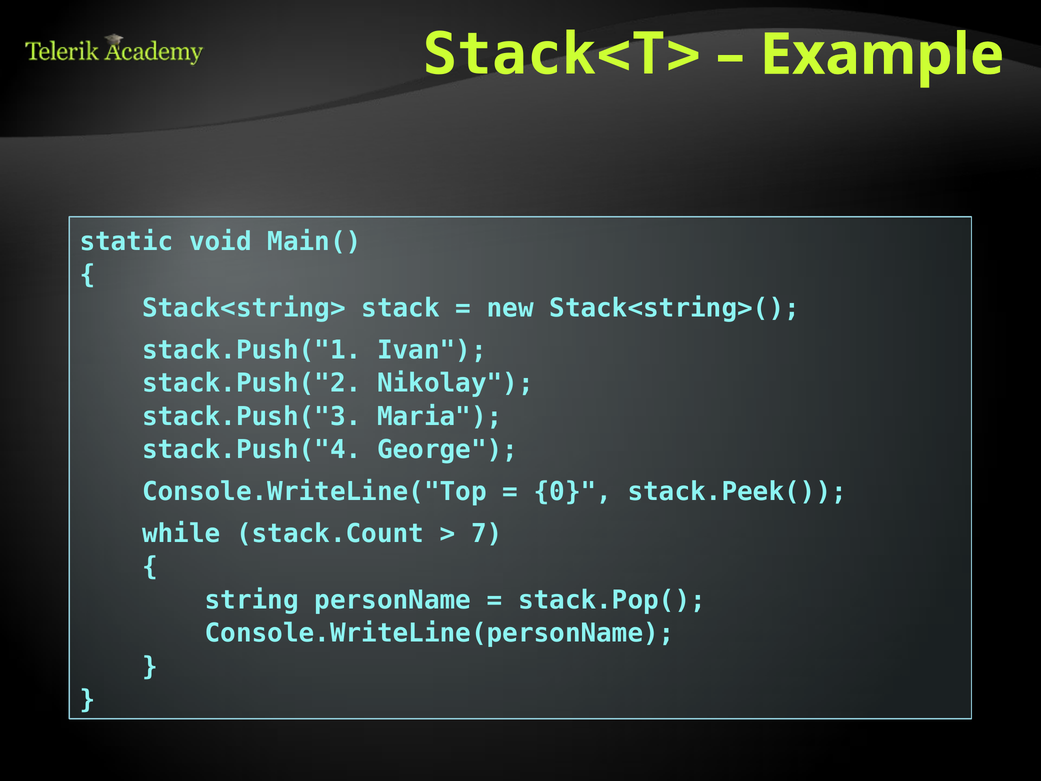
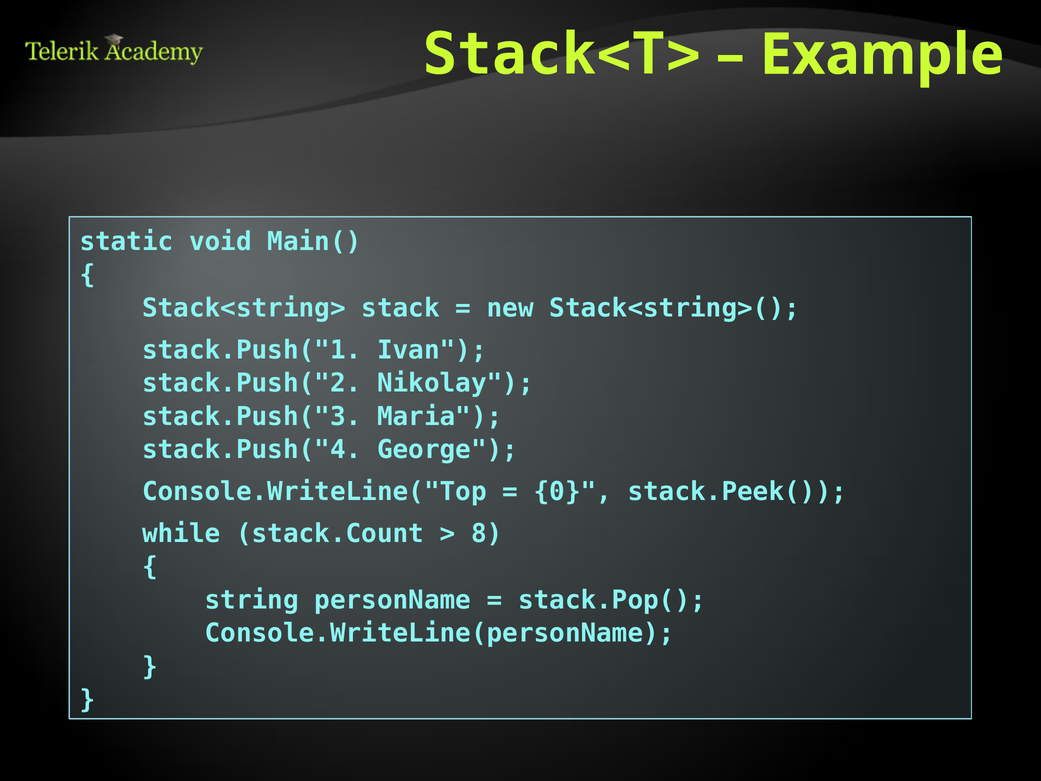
7: 7 -> 8
